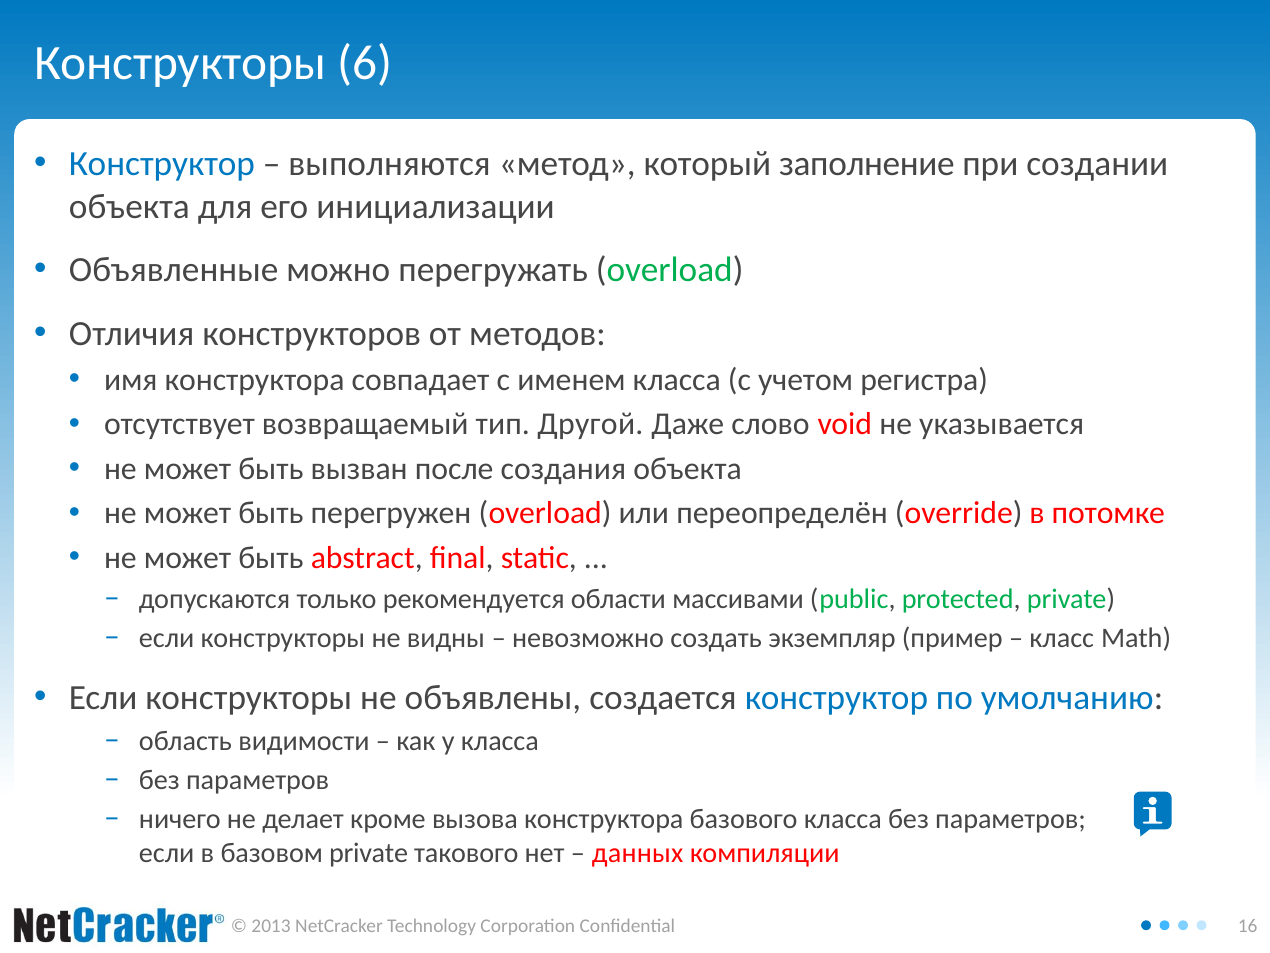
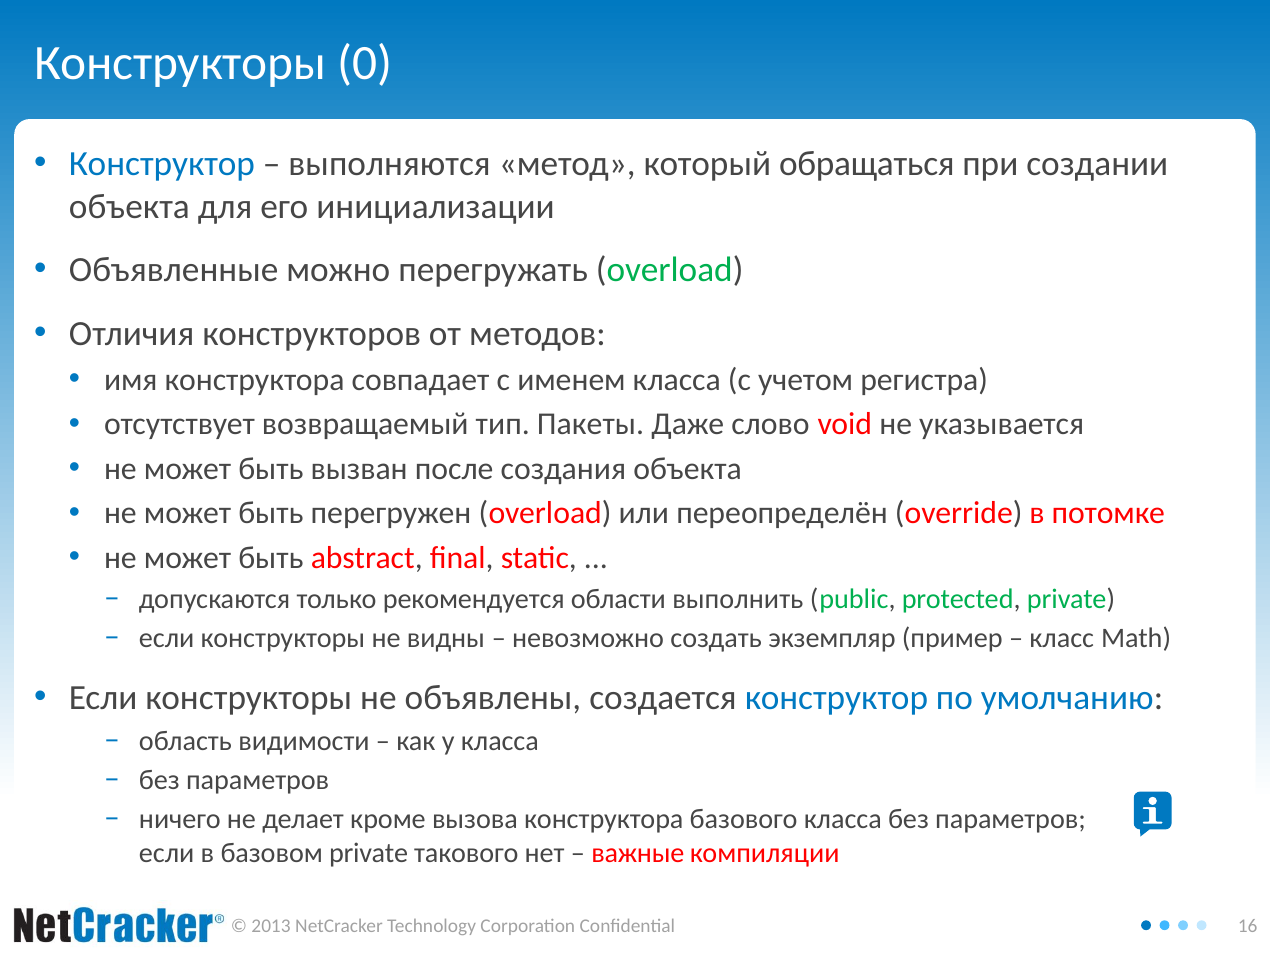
6: 6 -> 0
заполнение: заполнение -> обращаться
Другой: Другой -> Пакеты
массивами: массивами -> выполнить
данных: данных -> важные
